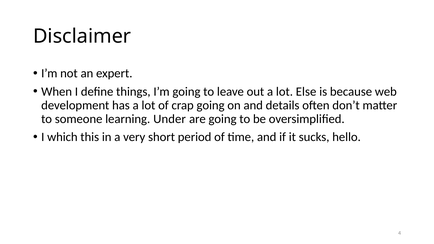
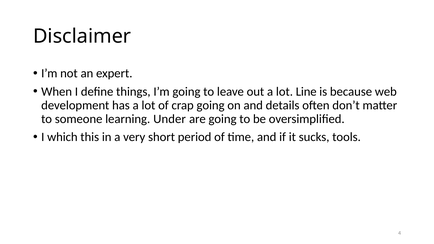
Else: Else -> Line
hello: hello -> tools
